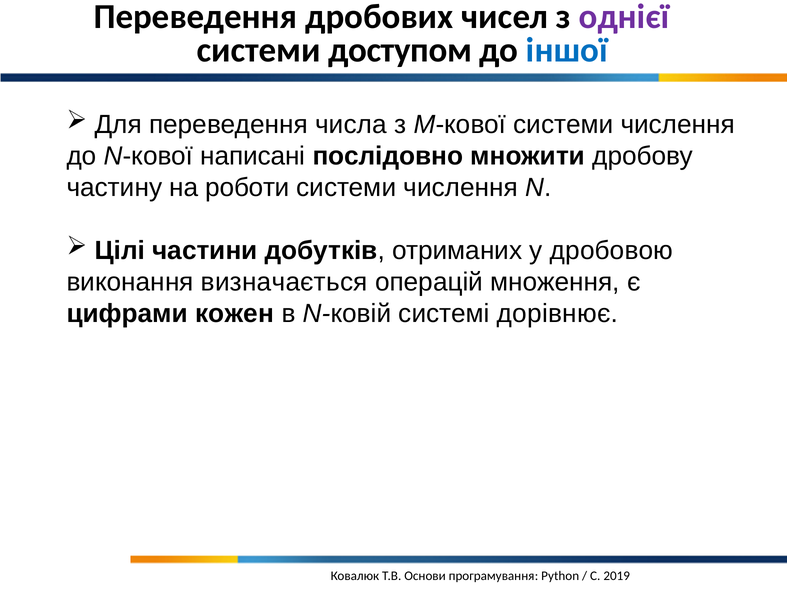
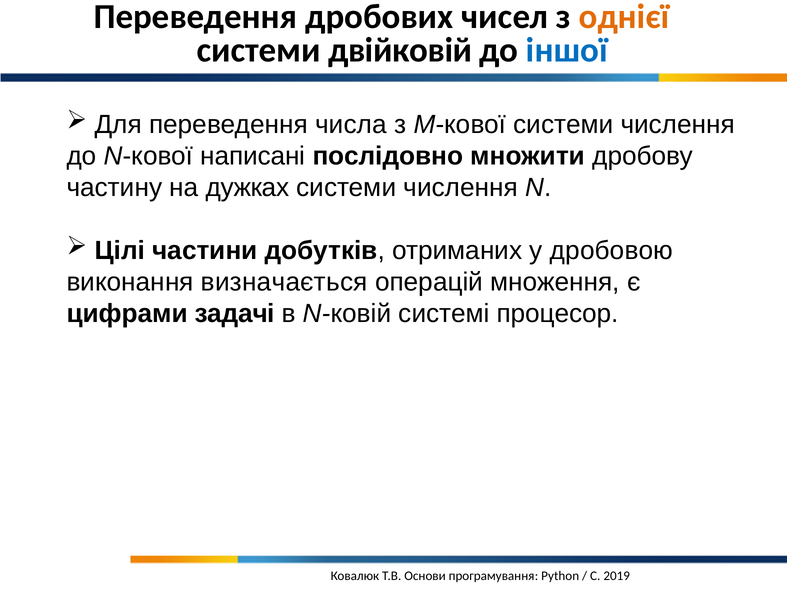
однієї colour: purple -> orange
доступом: доступом -> двійковій
роботи: роботи -> дужках
кожен: кожен -> задачі
дорівнює: дорівнює -> процесор
